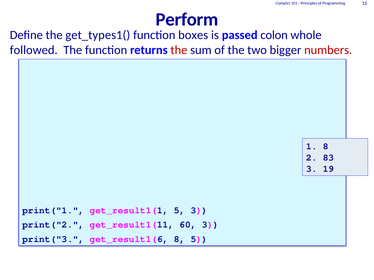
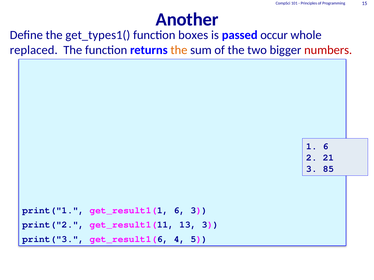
Perform: Perform -> Another
colon: colon -> occur
followed: followed -> replaced
the at (179, 50) colour: red -> orange
1 8: 8 -> 6
83: 83 -> 21
19: 19 -> 85
get_result1(1 5: 5 -> 6
60: 60 -> 13
get_result1(6 8: 8 -> 4
